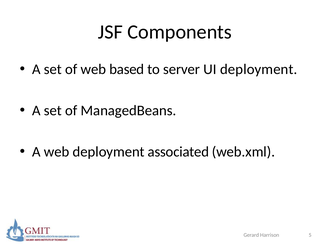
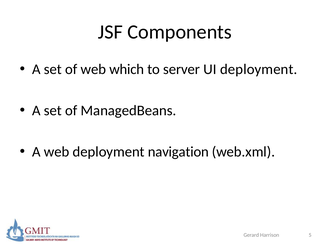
based: based -> which
associated: associated -> navigation
